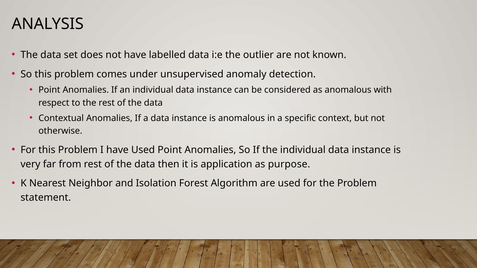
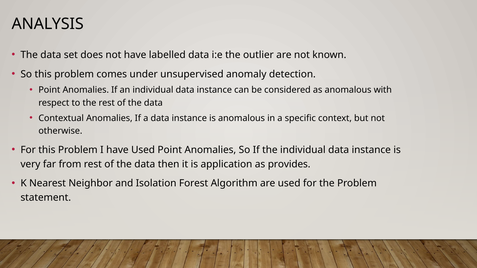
purpose: purpose -> provides
